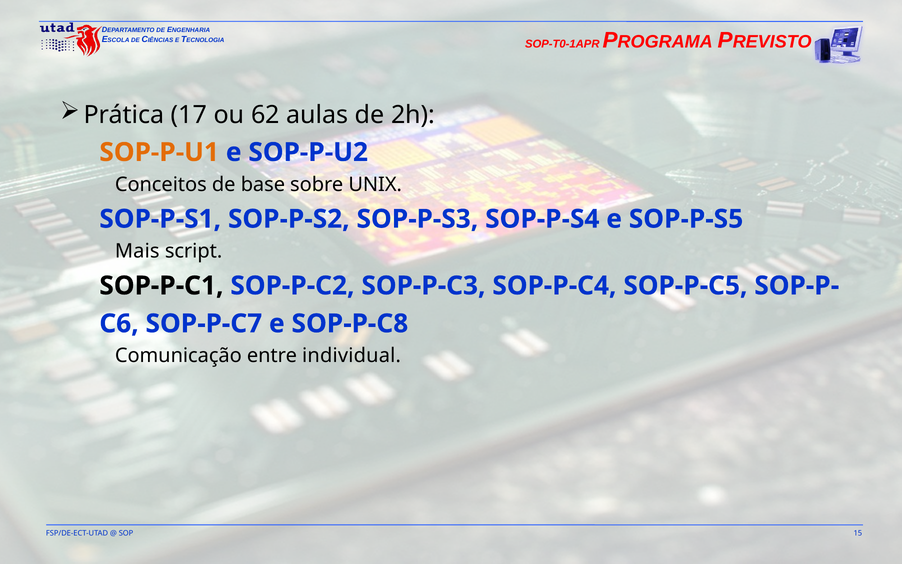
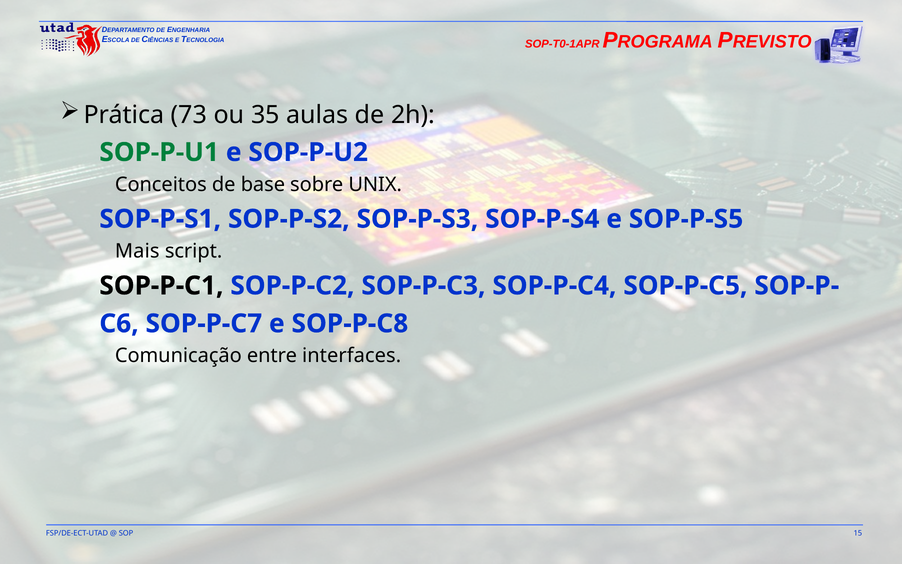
17: 17 -> 73
62: 62 -> 35
SOP-P-U1 colour: orange -> green
individual: individual -> interfaces
